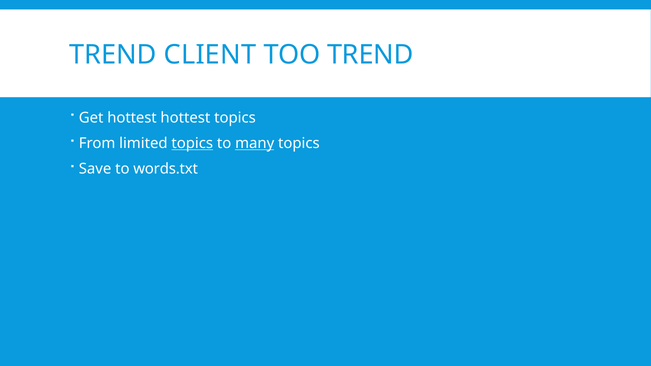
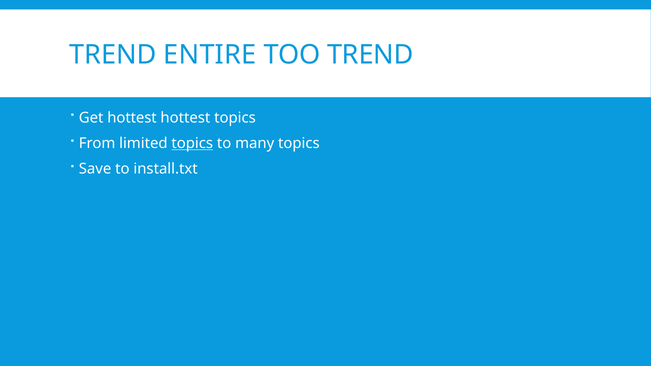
CLIENT: CLIENT -> ENTIRE
many underline: present -> none
words.txt: words.txt -> install.txt
